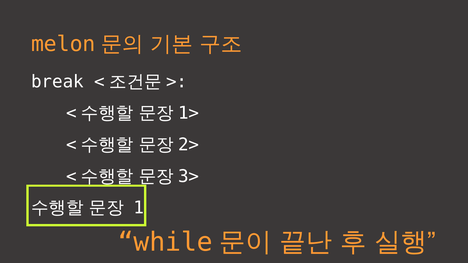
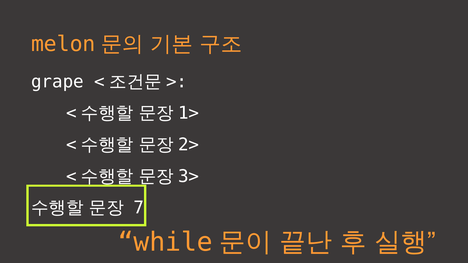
break: break -> grape
1: 1 -> 7
